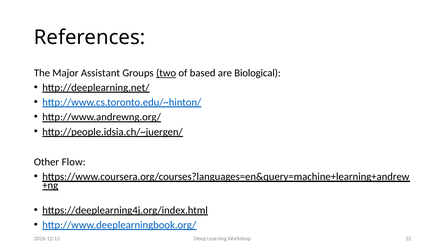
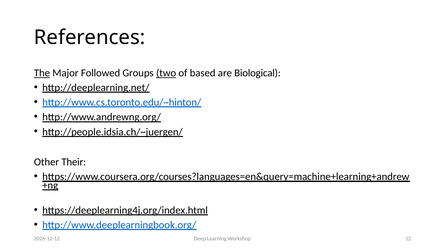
The underline: none -> present
Assistant: Assistant -> Followed
Flow: Flow -> Their
